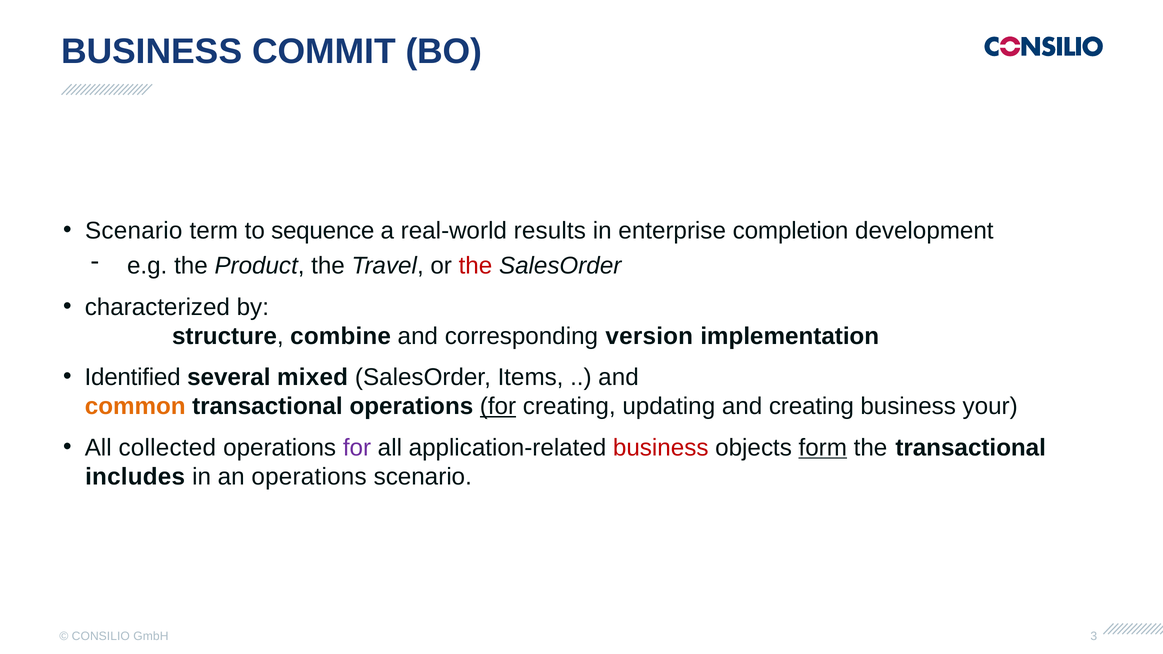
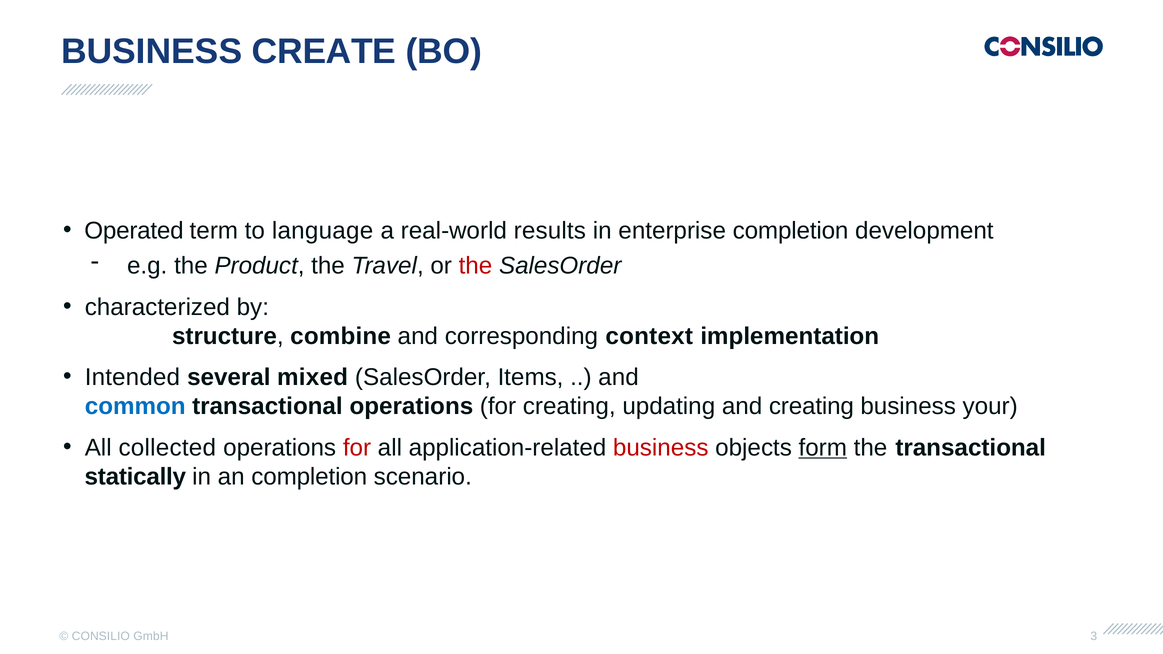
COMMIT: COMMIT -> CREATE
Scenario at (134, 231): Scenario -> Operated
sequence: sequence -> language
version: version -> context
Identified: Identified -> Intended
common colour: orange -> blue
for at (498, 407) underline: present -> none
for at (357, 448) colour: purple -> red
includes: includes -> statically
an operations: operations -> completion
